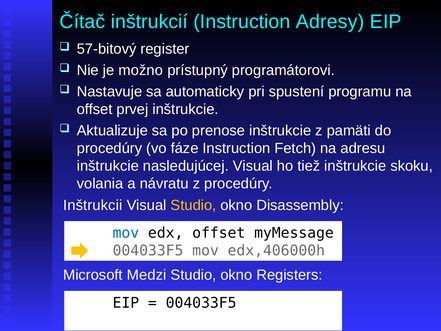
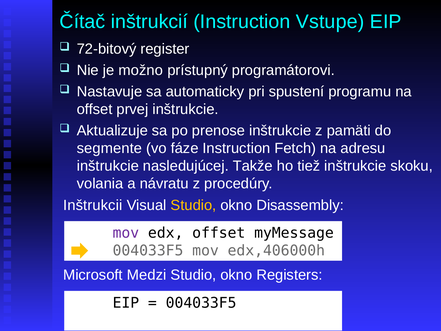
Adresy: Adresy -> Vstupe
57-bitový: 57-bitový -> 72-bitový
procedúry at (110, 148): procedúry -> segmente
nasledujúcej Visual: Visual -> Takže
mov at (126, 233) colour: blue -> purple
